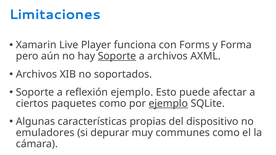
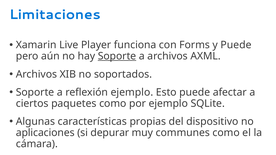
y Forma: Forma -> Puede
ejemplo at (168, 104) underline: present -> none
emuladores: emuladores -> aplicaciones
